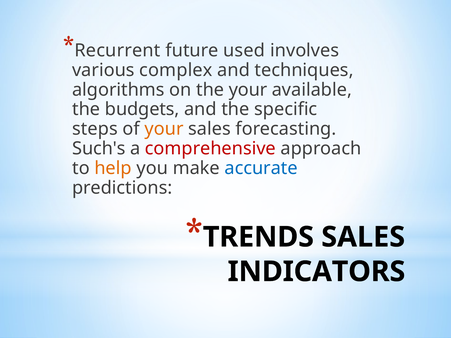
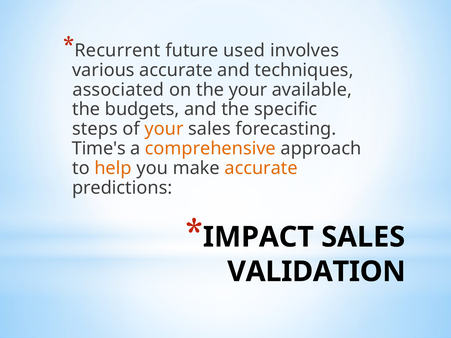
various complex: complex -> accurate
algorithms: algorithms -> associated
Such's: Such's -> Time's
comprehensive colour: red -> orange
accurate at (261, 168) colour: blue -> orange
TRENDS: TRENDS -> IMPACT
INDICATORS: INDICATORS -> VALIDATION
